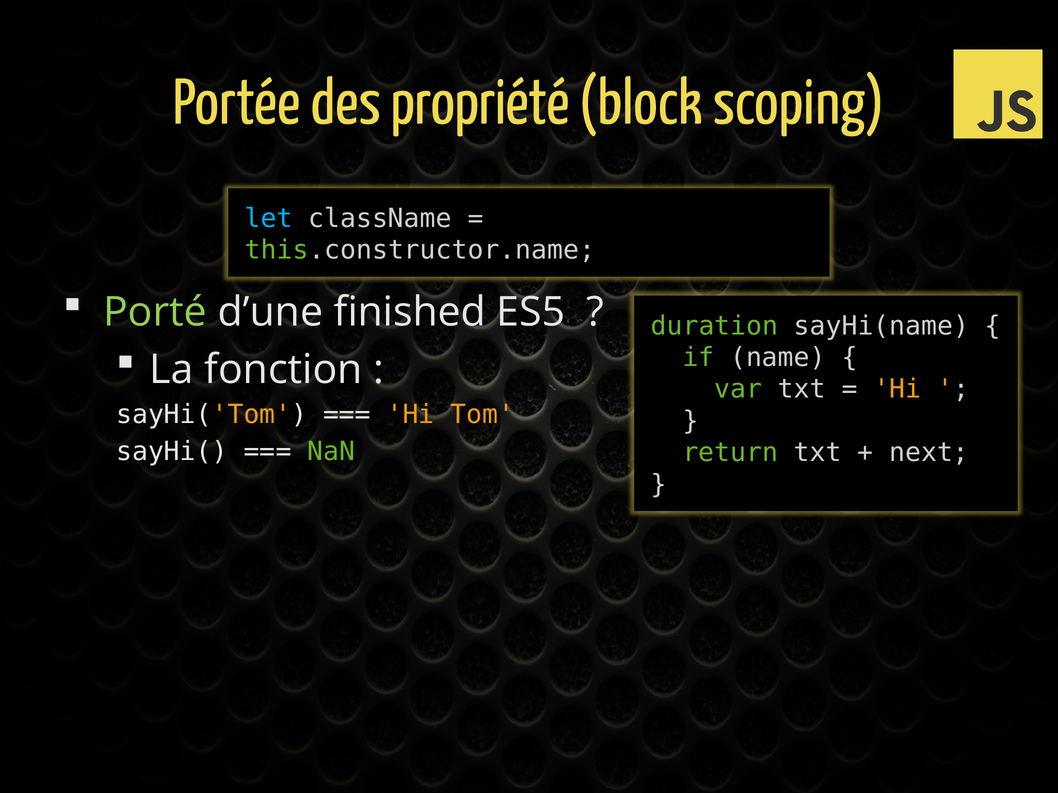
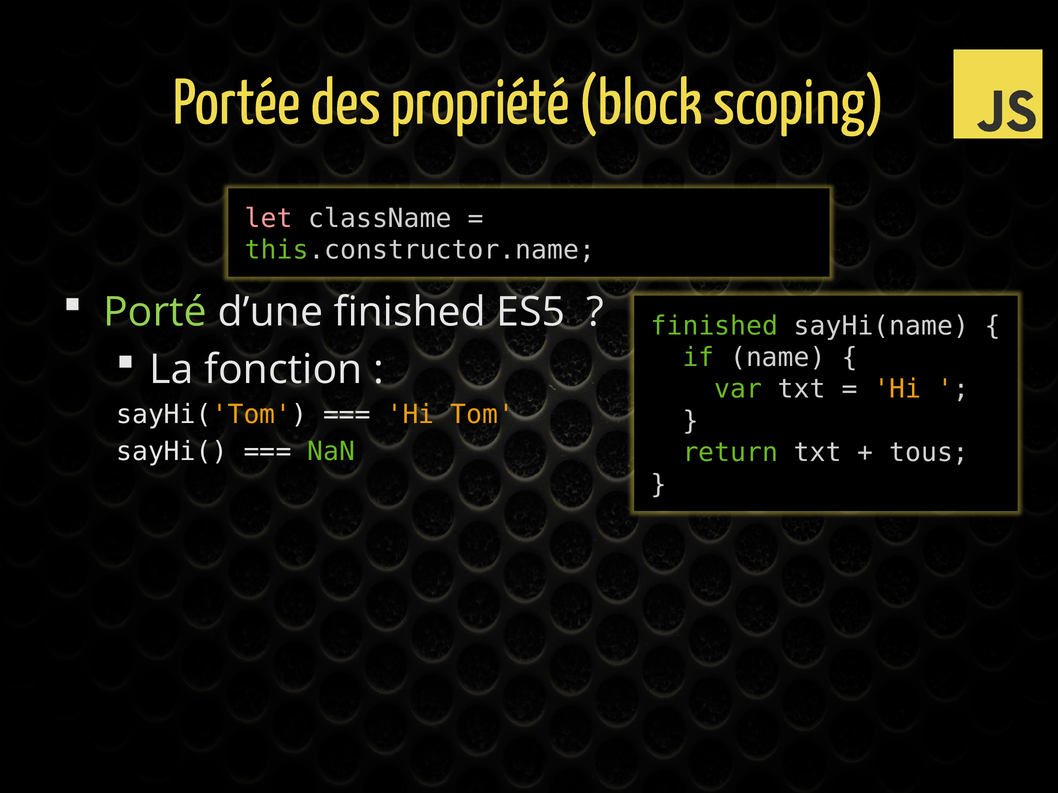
let colour: light blue -> pink
duration at (714, 326): duration -> finished
next: next -> tous
